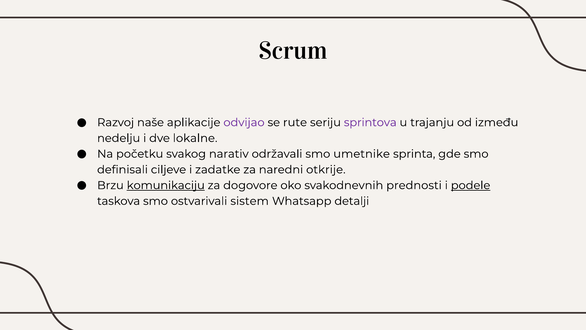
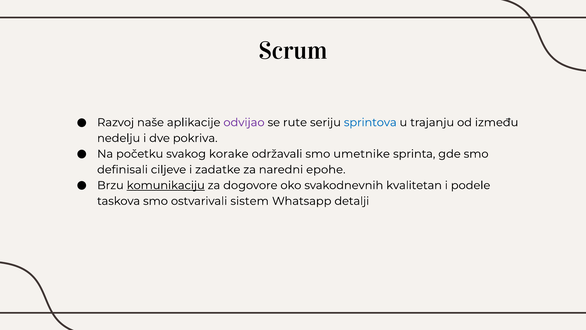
sprintova colour: purple -> blue
lokalne: lokalne -> pokriva
narativ: narativ -> korake
otkrije: otkrije -> epohe
prednosti: prednosti -> kvalitetan
podele underline: present -> none
